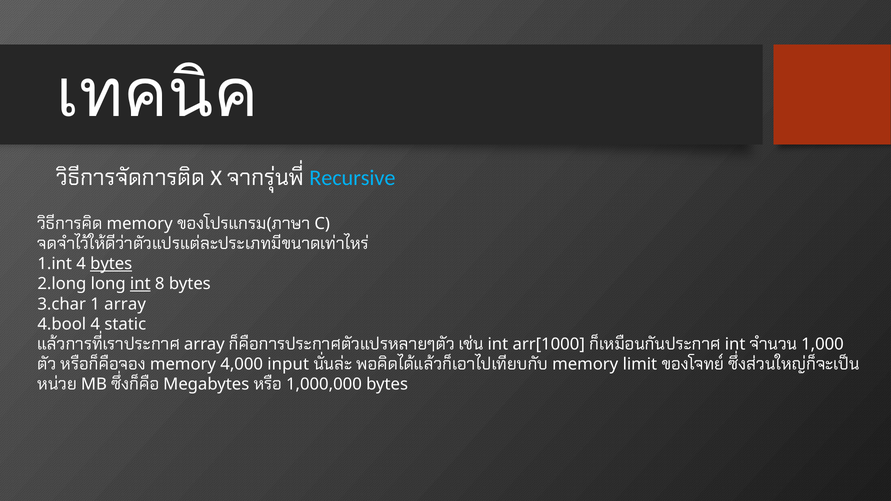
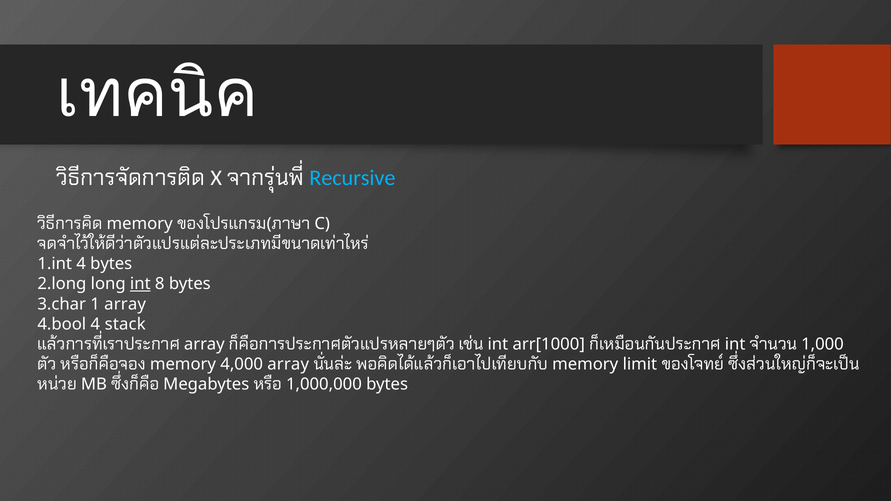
bytes at (111, 264) underline: present -> none
static: static -> stack
4,000 input: input -> array
